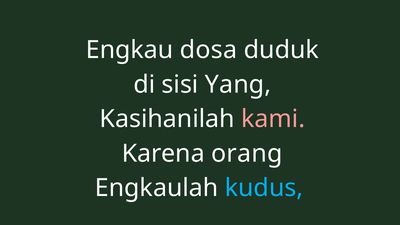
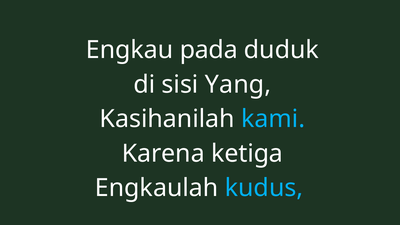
dosa: dosa -> pada
kami colour: pink -> light blue
orang: orang -> ketiga
